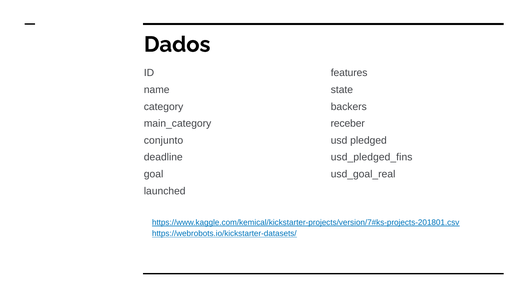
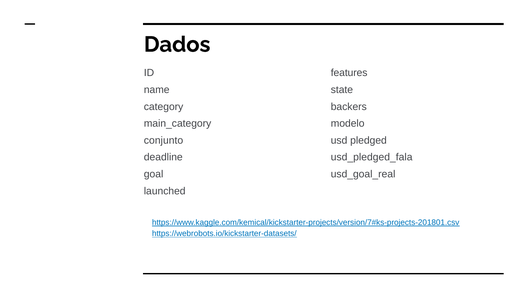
receber: receber -> modelo
usd_pledged_fins: usd_pledged_fins -> usd_pledged_fala
